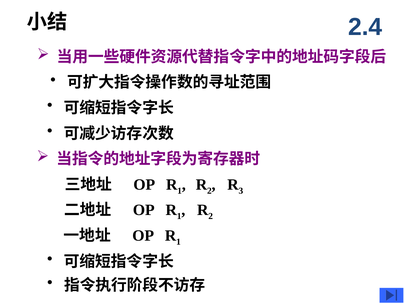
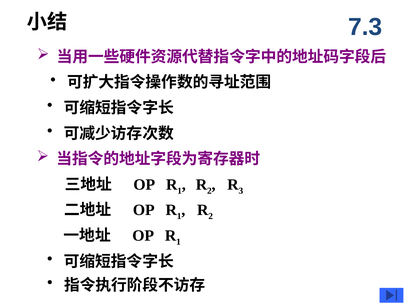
2.4: 2.4 -> 7.3
